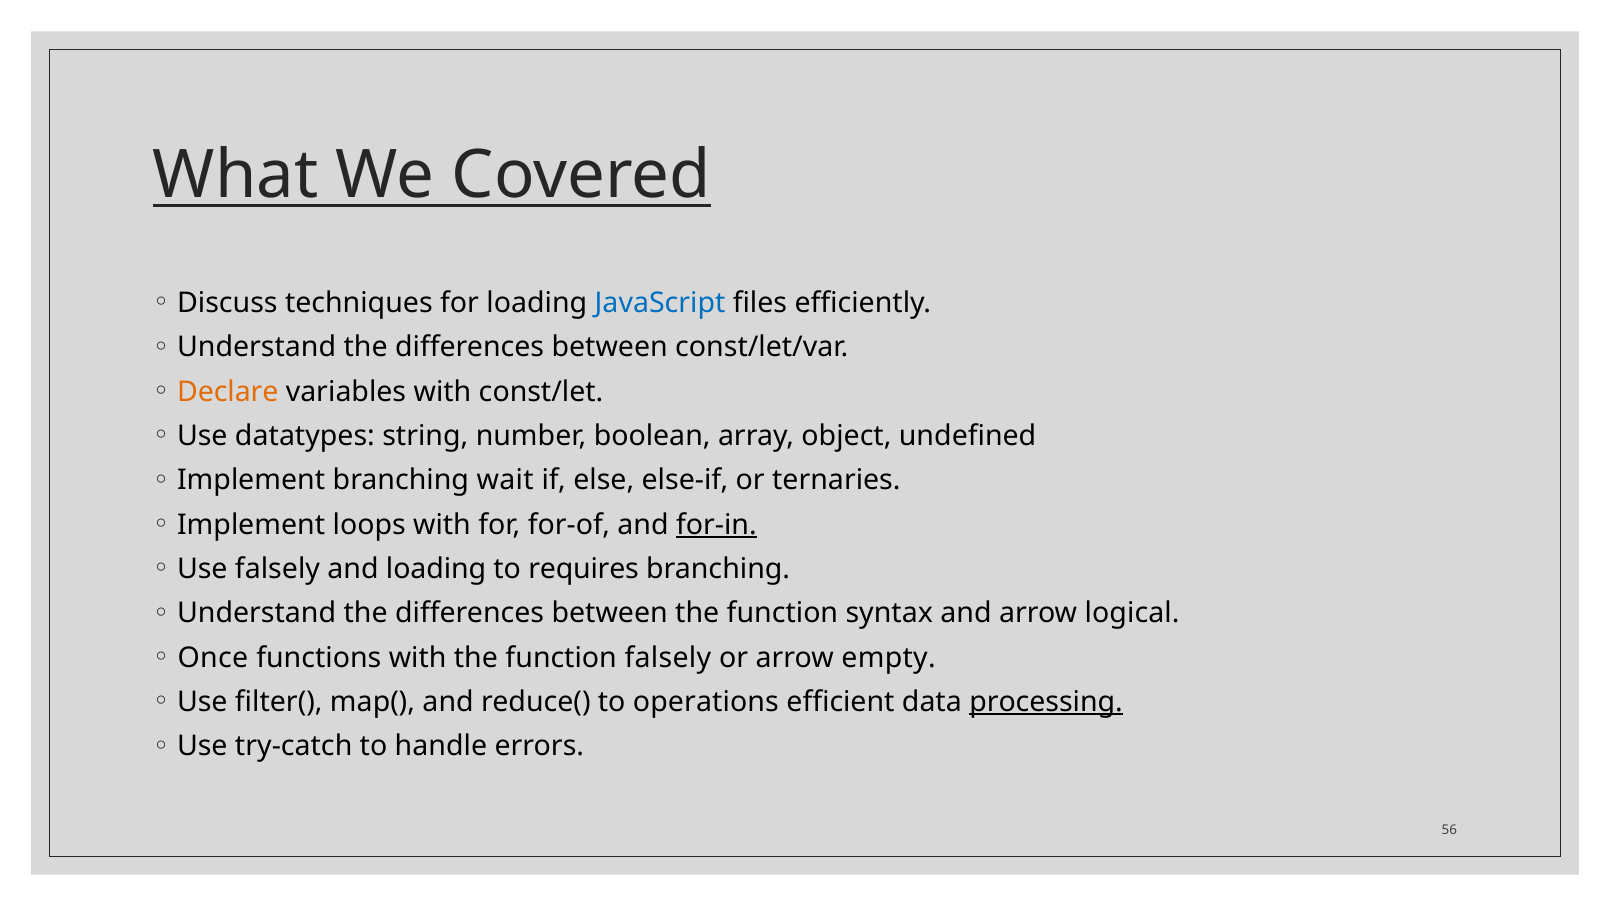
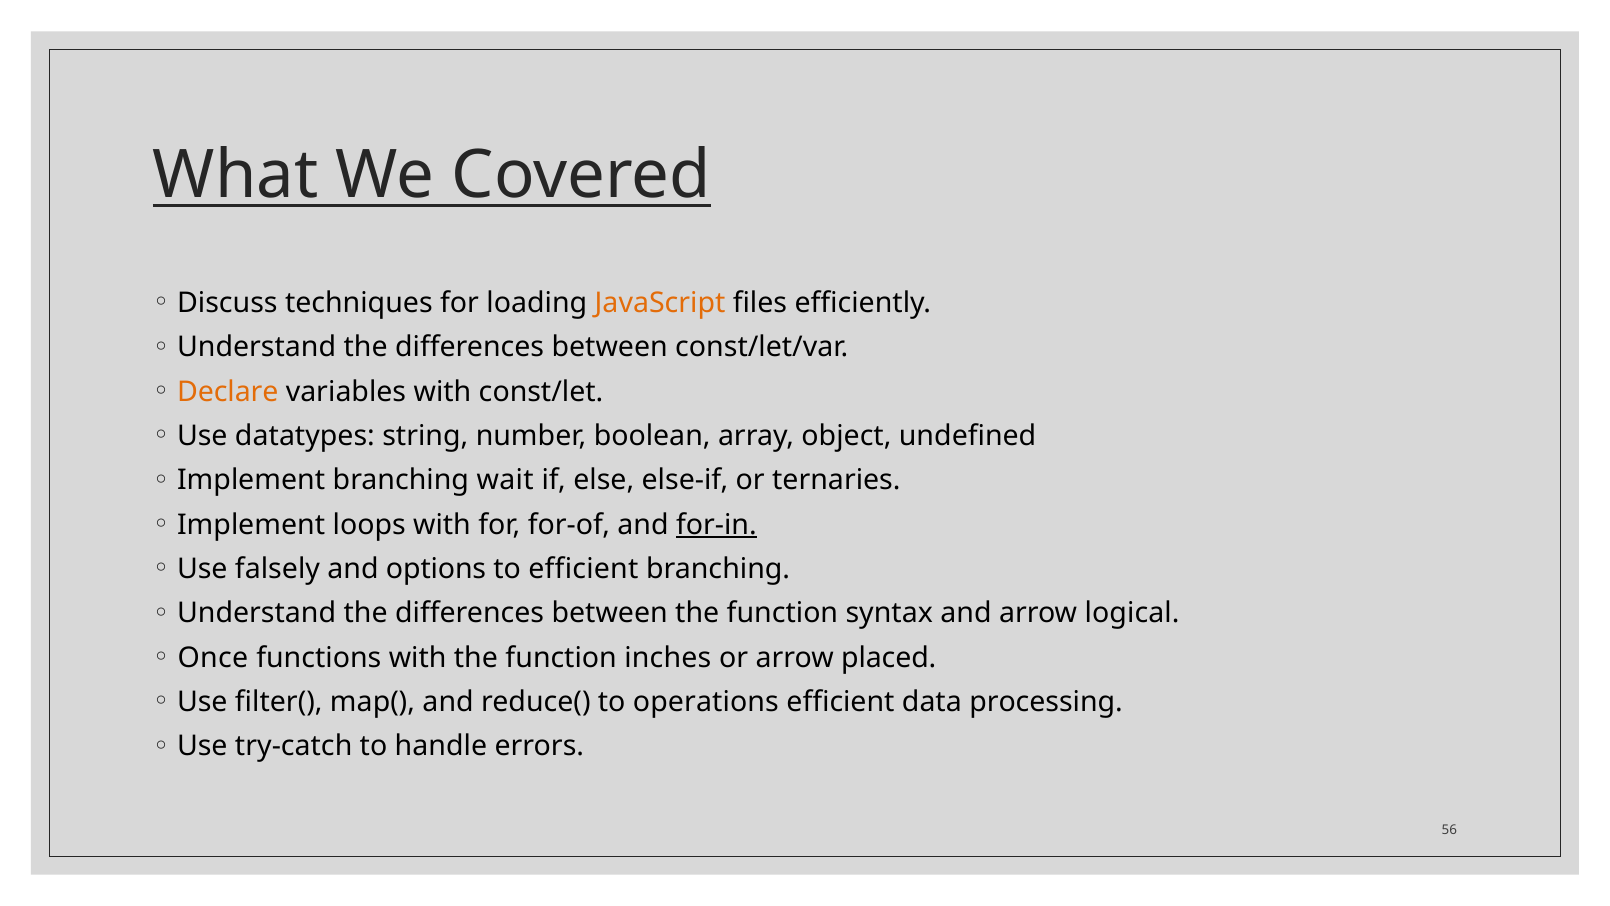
JavaScript colour: blue -> orange
and loading: loading -> options
to requires: requires -> efficient
function falsely: falsely -> inches
empty: empty -> placed
processing underline: present -> none
